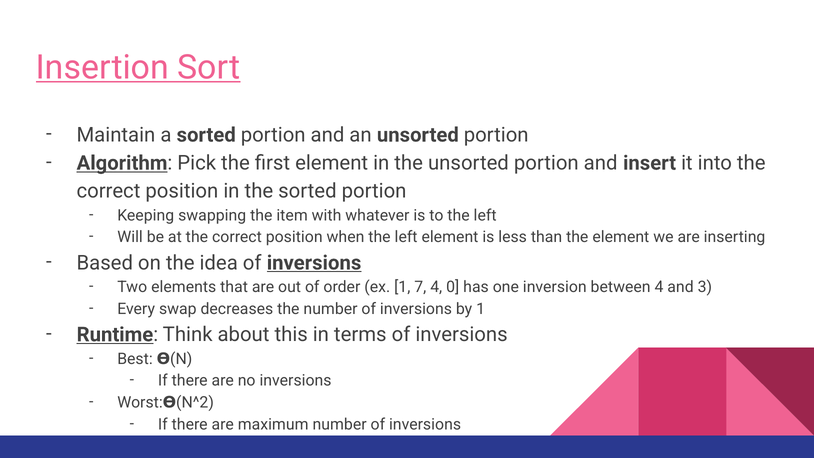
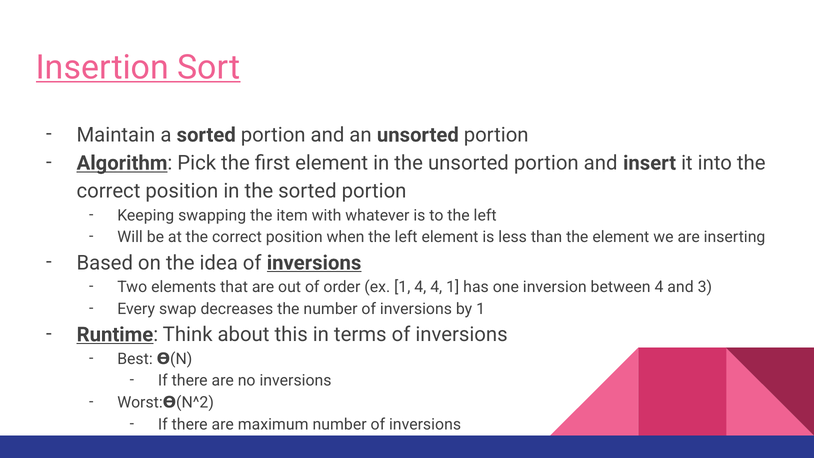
1 7: 7 -> 4
4 0: 0 -> 1
